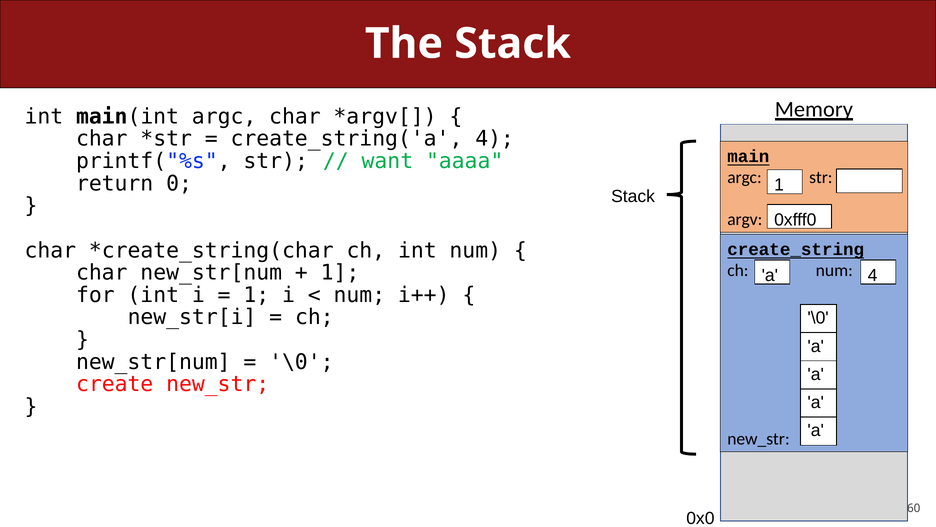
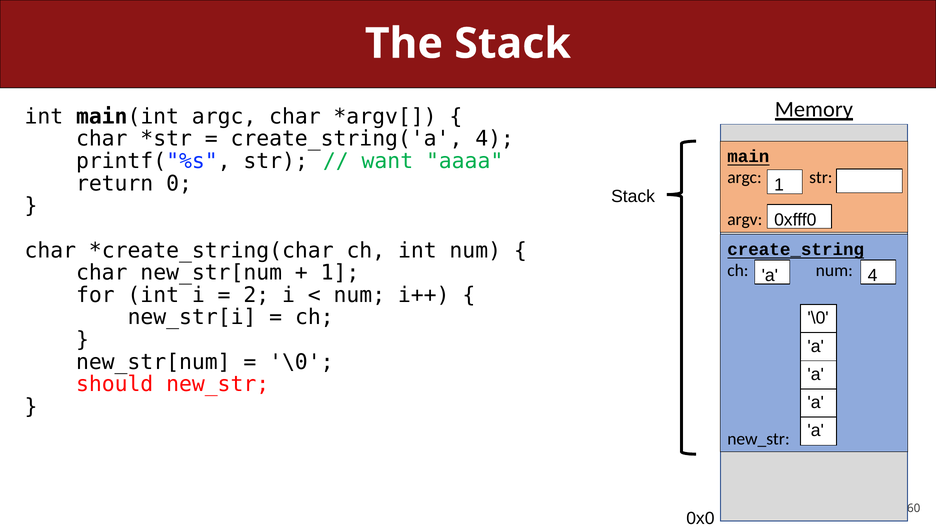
1 at (256, 295): 1 -> 2
create: create -> should
